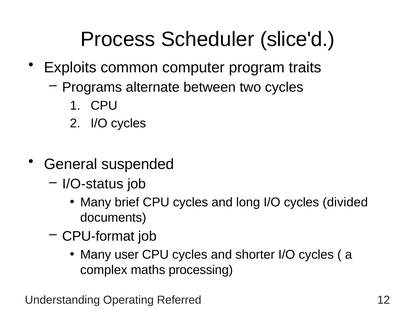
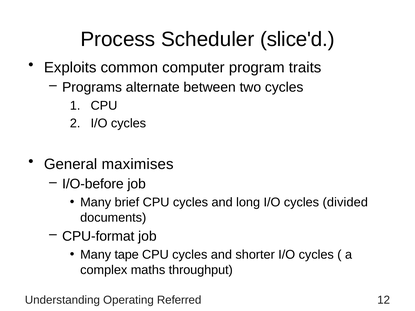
suspended: suspended -> maximises
I/O-status: I/O-status -> I/O-before
user: user -> tape
processing: processing -> throughput
